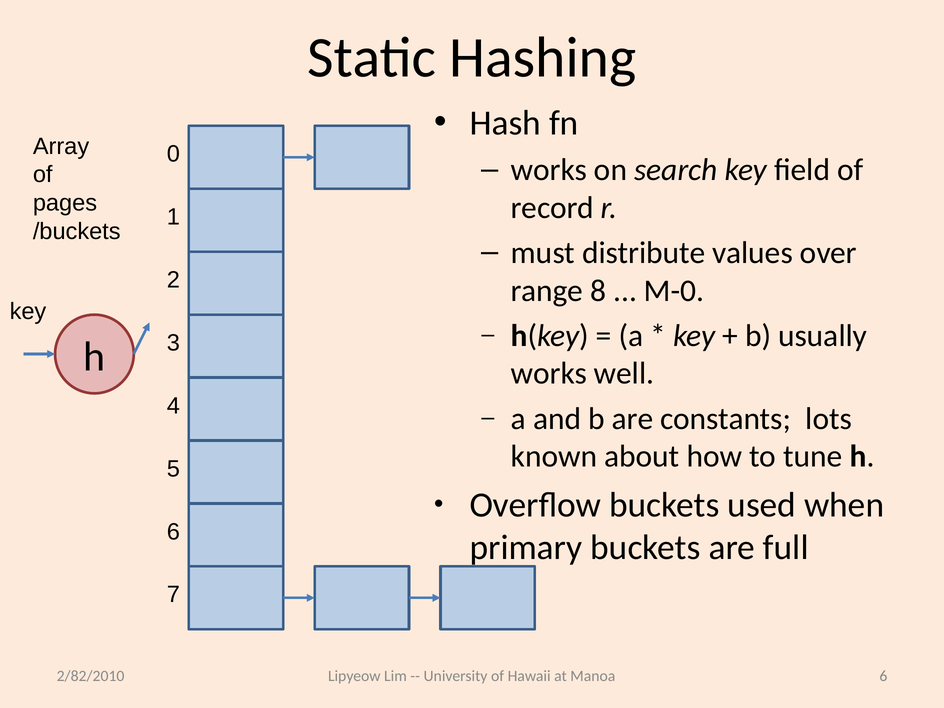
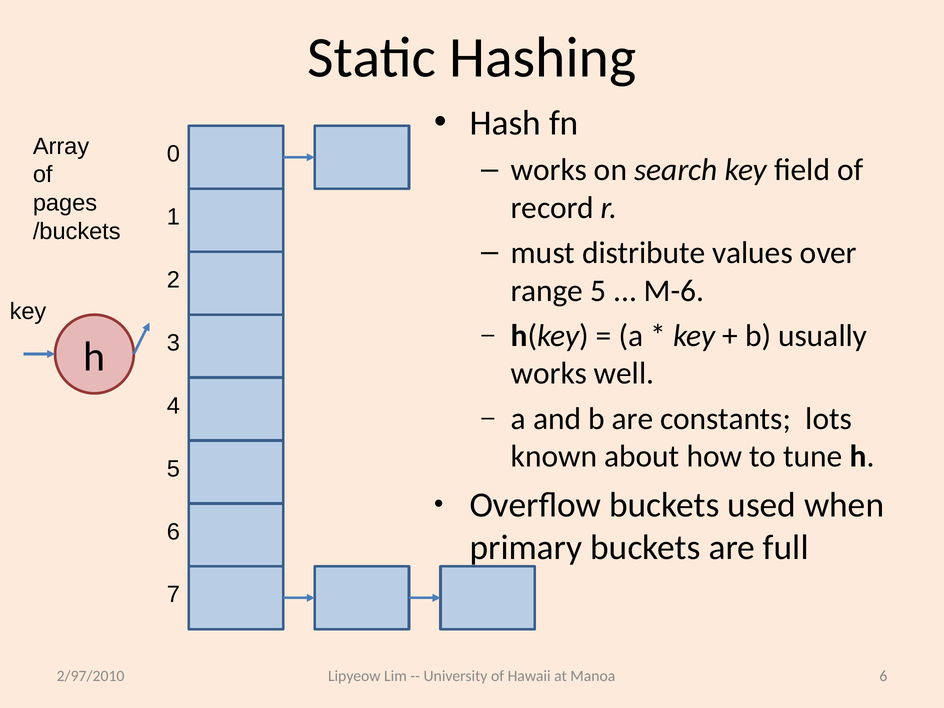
range 8: 8 -> 5
M-0: M-0 -> M-6
2/82/2010: 2/82/2010 -> 2/97/2010
